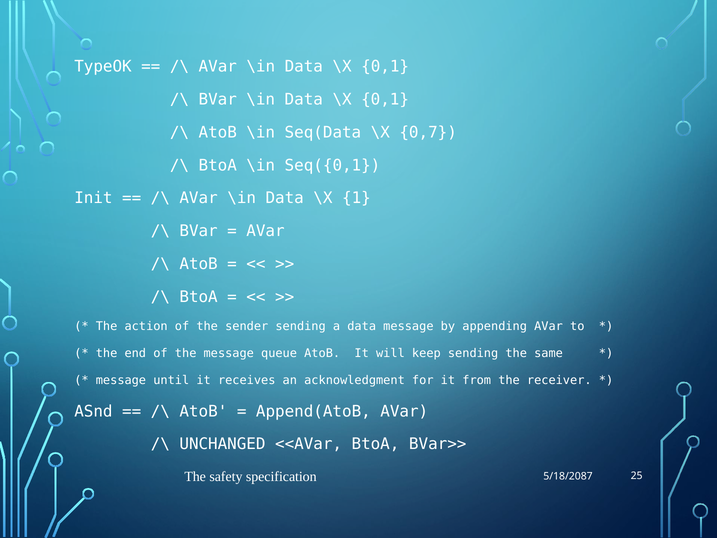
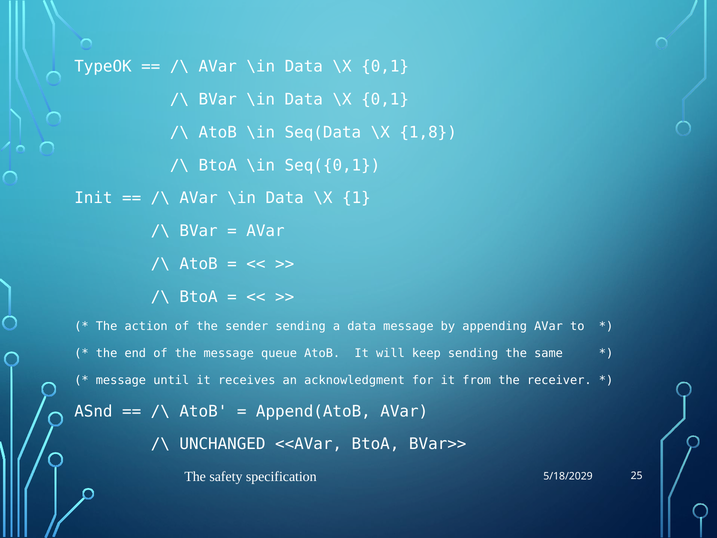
0,7: 0,7 -> 1,8
5/18/2087: 5/18/2087 -> 5/18/2029
